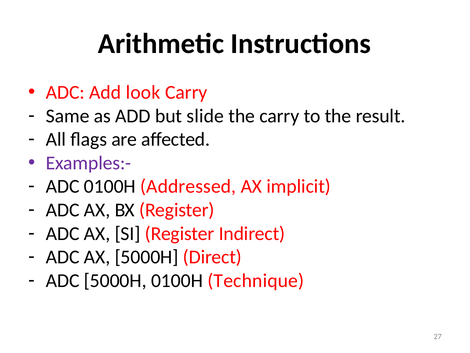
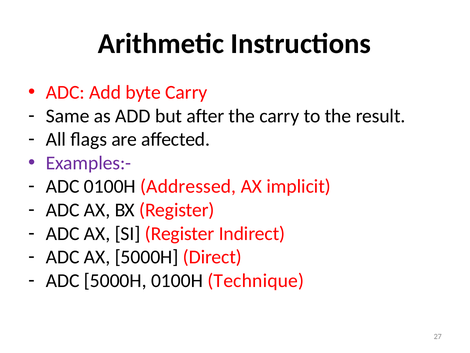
look: look -> byte
slide: slide -> after
